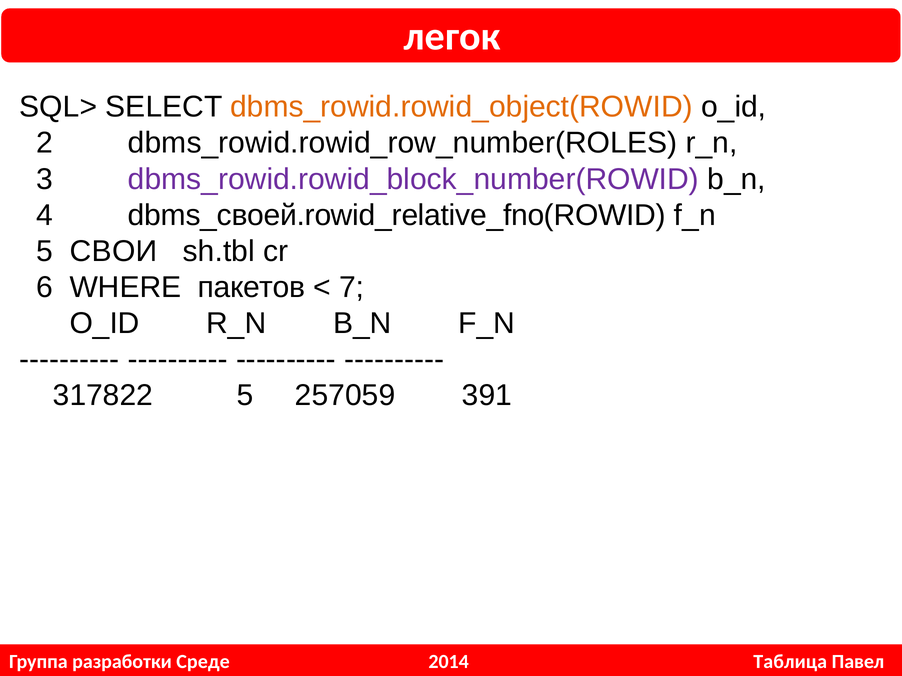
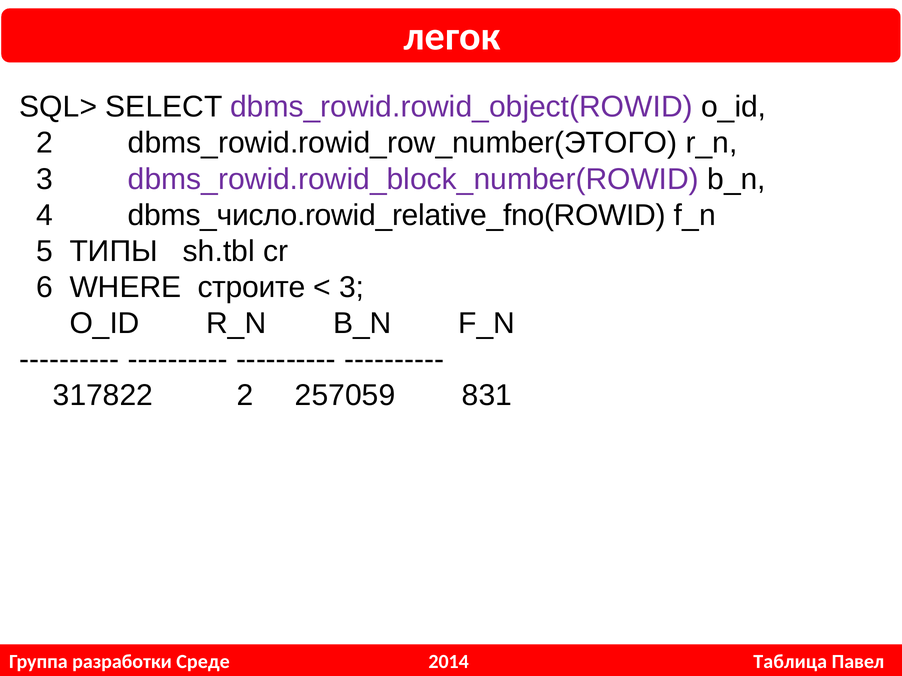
dbms_rowid.rowid_object(ROWID colour: orange -> purple
dbms_rowid.rowid_row_number(ROLES: dbms_rowid.rowid_row_number(ROLES -> dbms_rowid.rowid_row_number(ЭТОГО
dbms_своей.rowid_relative_fno(ROWID: dbms_своей.rowid_relative_fno(ROWID -> dbms_число.rowid_relative_fno(ROWID
СВОИ: СВОИ -> ТИПЫ
пакетов: пакетов -> строите
7 at (352, 287): 7 -> 3
317822 5: 5 -> 2
391: 391 -> 831
